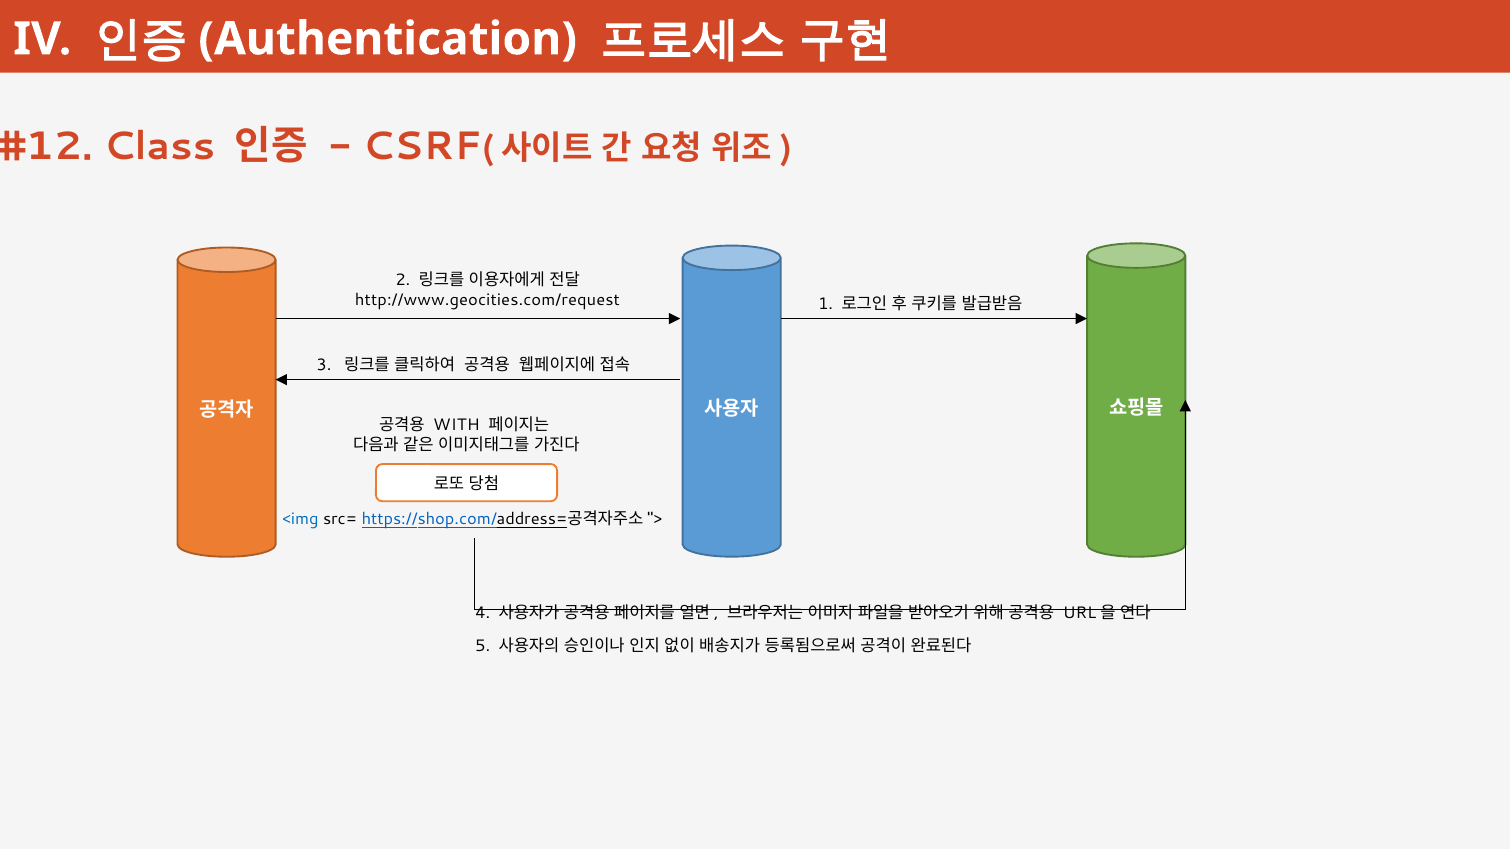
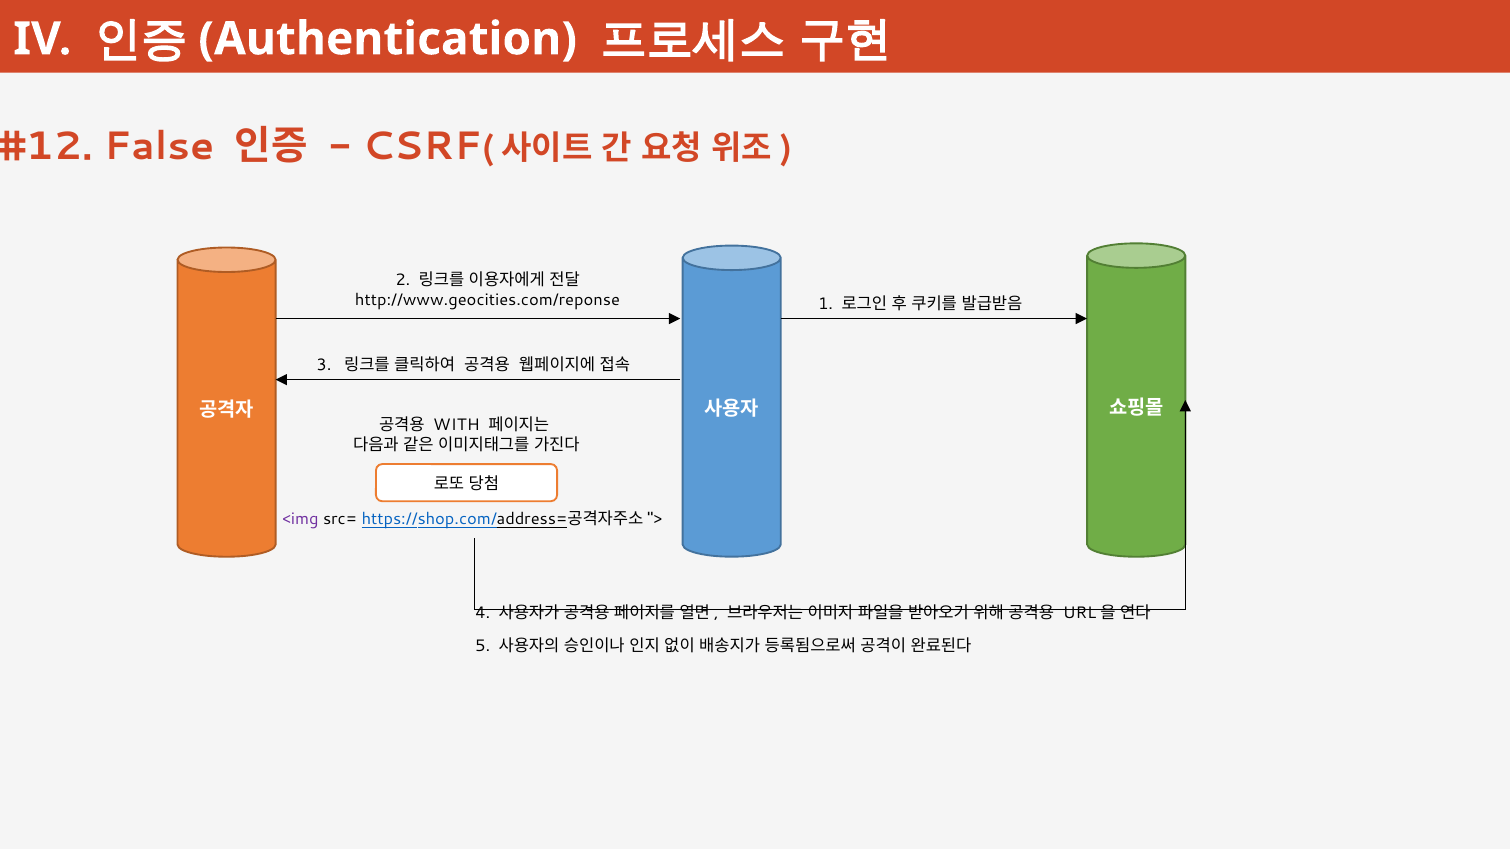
Class: Class -> False
http://www.geocities.com/request: http://www.geocities.com/request -> http://www.geocities.com/reponse
<img colour: blue -> purple
